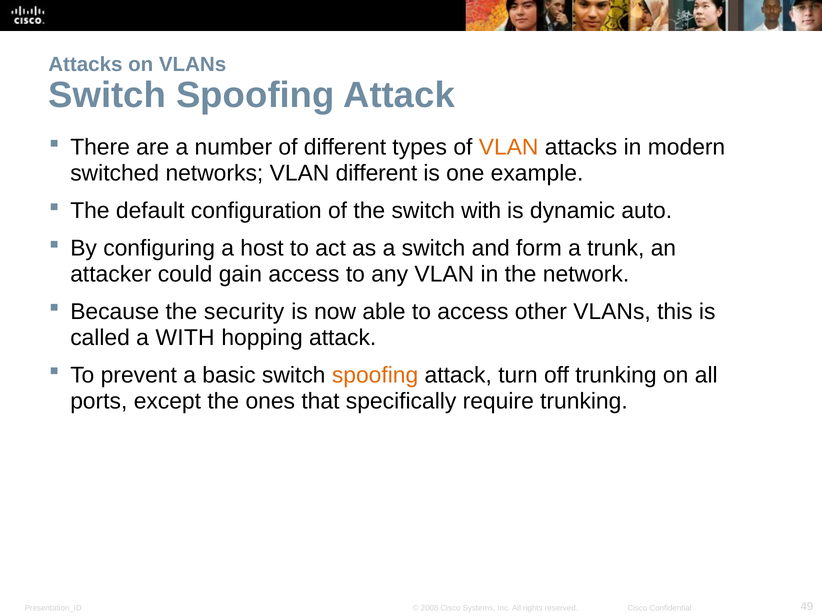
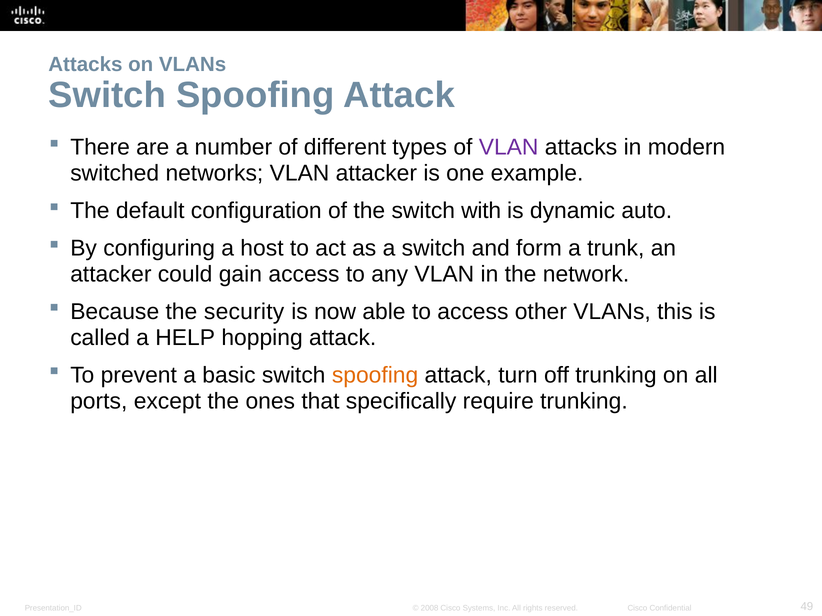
VLAN at (509, 147) colour: orange -> purple
VLAN different: different -> attacker
a WITH: WITH -> HELP
